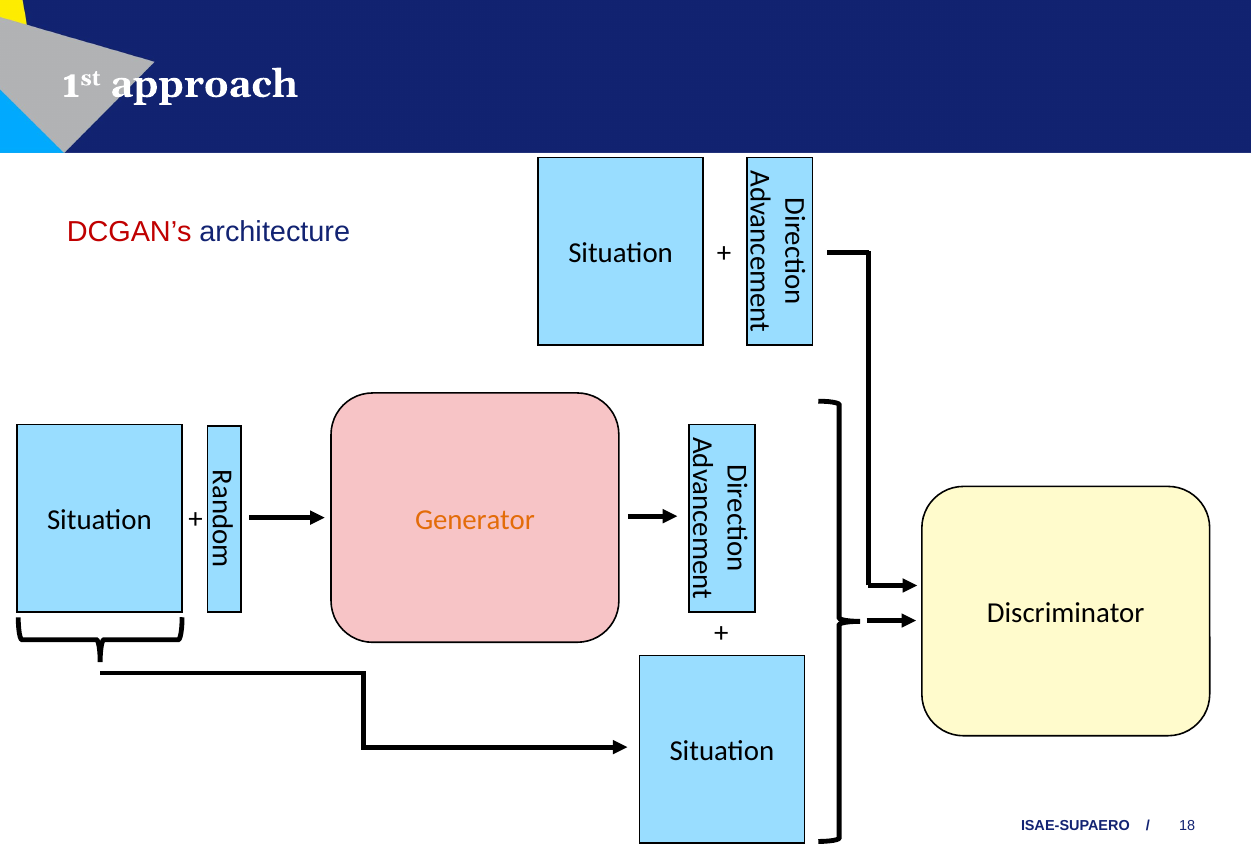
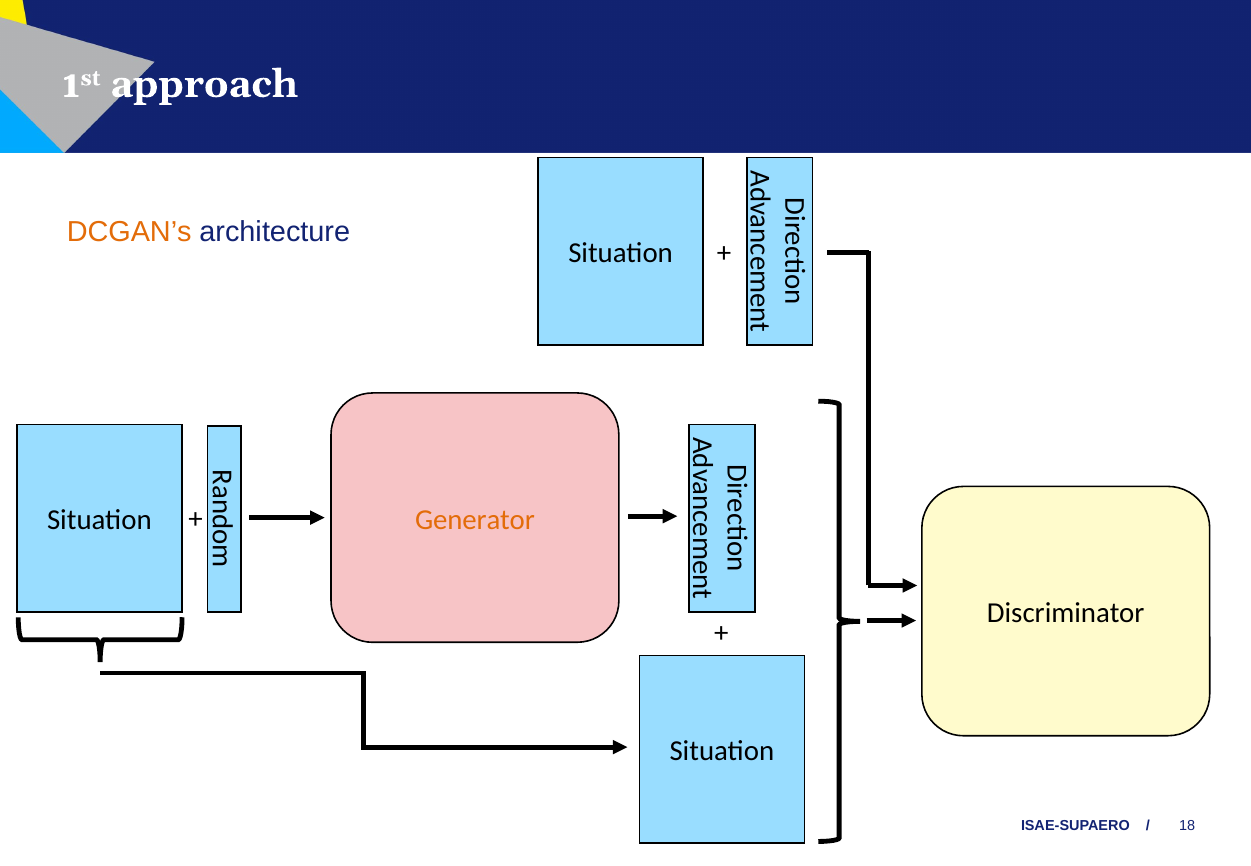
DCGAN’s colour: red -> orange
